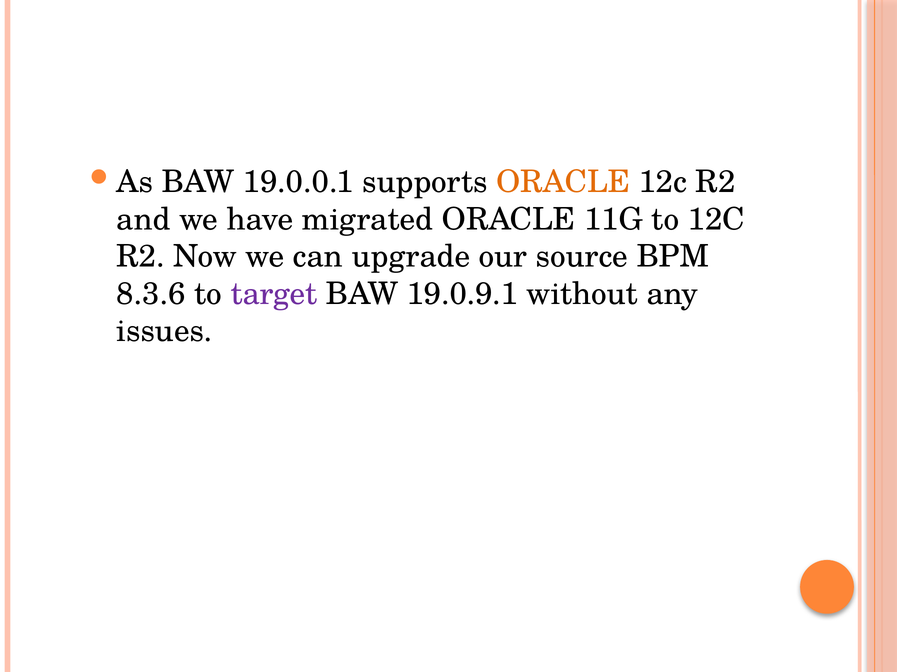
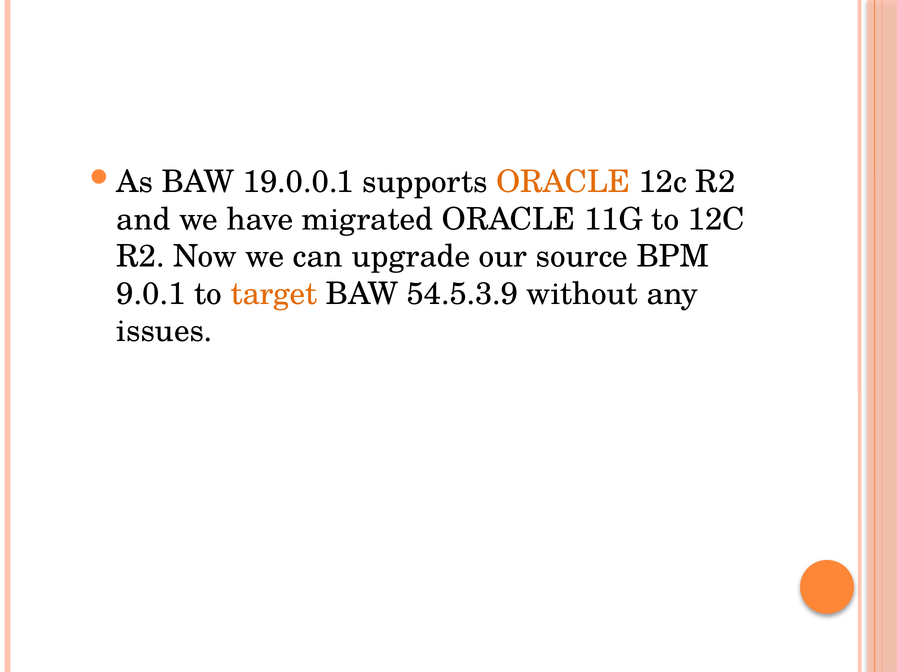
8.3.6: 8.3.6 -> 9.0.1
target colour: purple -> orange
19.0.9.1: 19.0.9.1 -> 54.5.3.9
